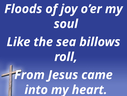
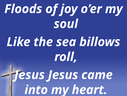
From at (29, 74): From -> Jesus
